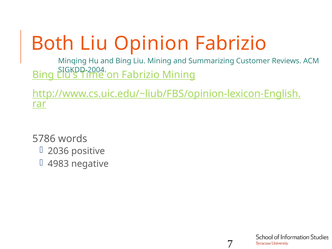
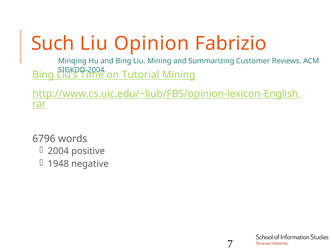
Both: Both -> Such
on Fabrizio: Fabrizio -> Tutorial
5786: 5786 -> 6796
2036: 2036 -> 2004
4983: 4983 -> 1948
